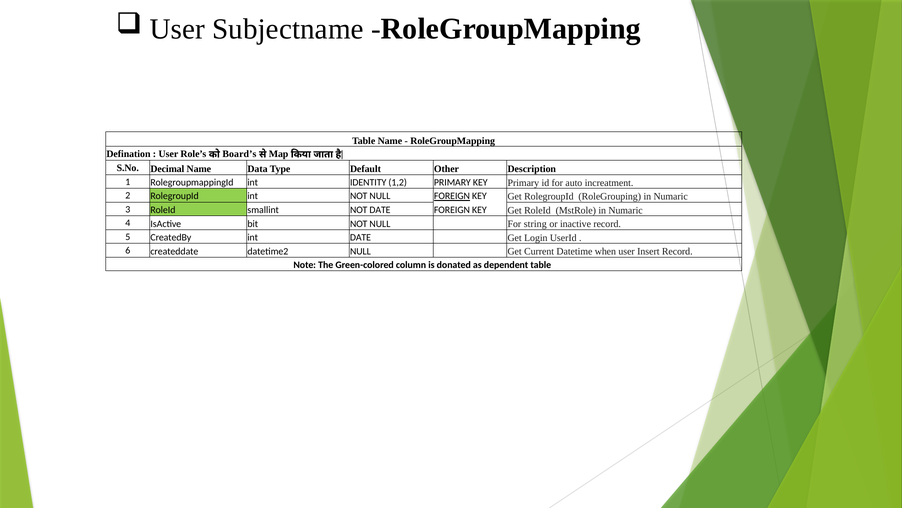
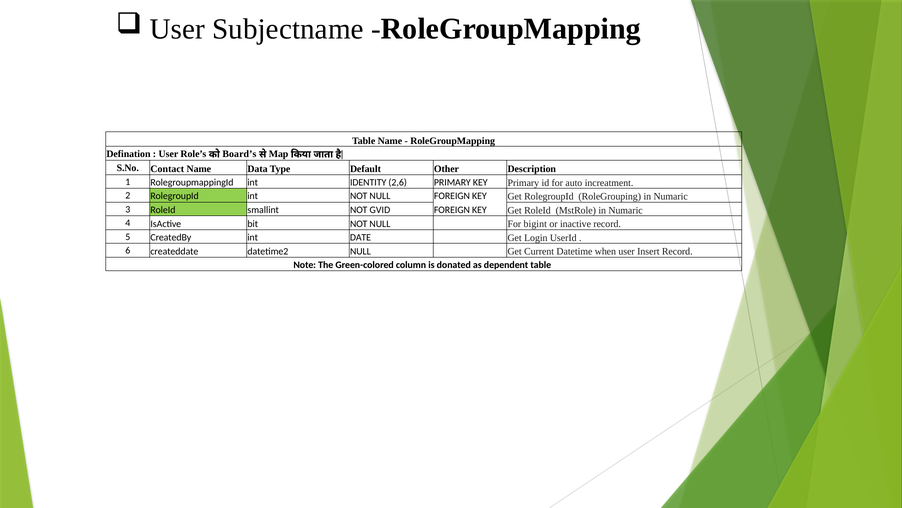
Decimal: Decimal -> Contact
1,2: 1,2 -> 2,6
FOREIGN at (452, 196) underline: present -> none
NOT DATE: DATE -> GVID
string: string -> bigint
